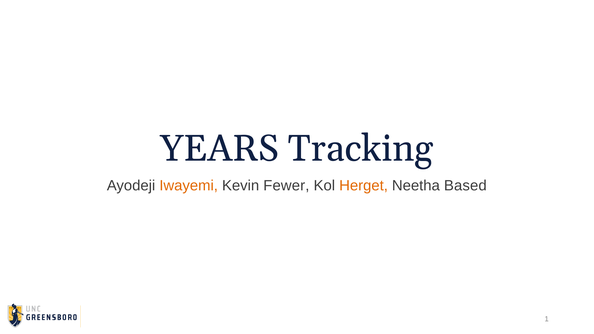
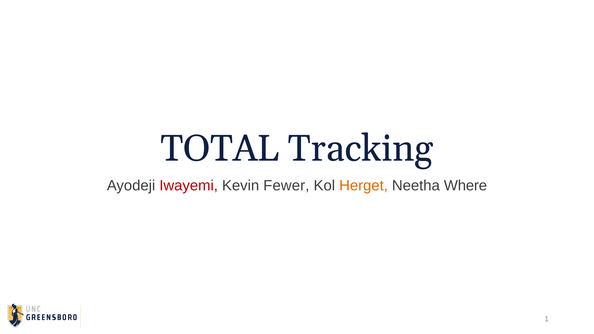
YEARS: YEARS -> TOTAL
Iwayemi colour: orange -> red
Based: Based -> Where
